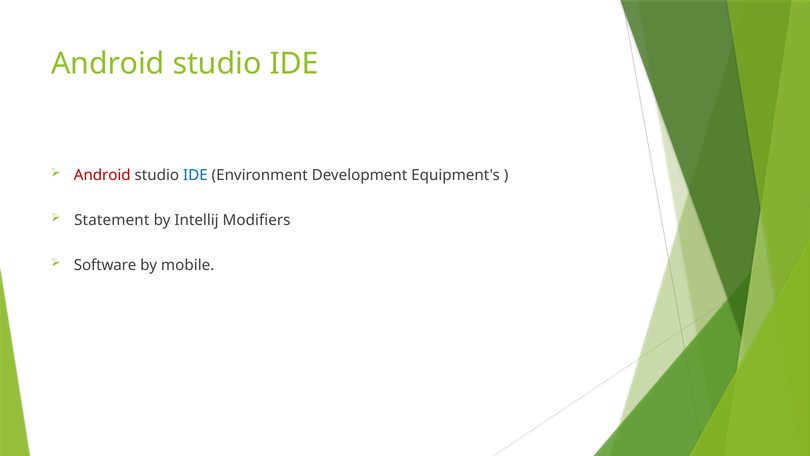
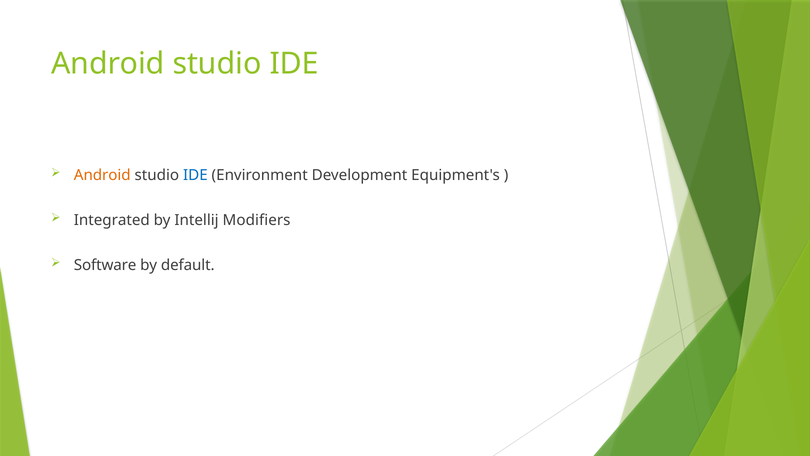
Android at (102, 175) colour: red -> orange
Statement: Statement -> Integrated
mobile: mobile -> default
